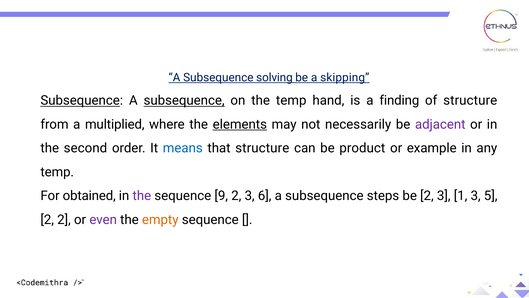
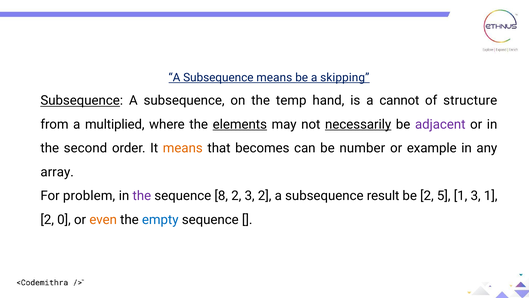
Subsequence solving: solving -> means
subsequence at (184, 100) underline: present -> none
finding: finding -> cannot
necessarily underline: none -> present
means at (183, 148) colour: blue -> orange
that structure: structure -> becomes
product: product -> number
temp at (57, 172): temp -> array
obtained: obtained -> problem
9: 9 -> 8
3 6: 6 -> 2
steps: steps -> result
be 2 3: 3 -> 5
3 5: 5 -> 1
2 2: 2 -> 0
even colour: purple -> orange
empty colour: orange -> blue
